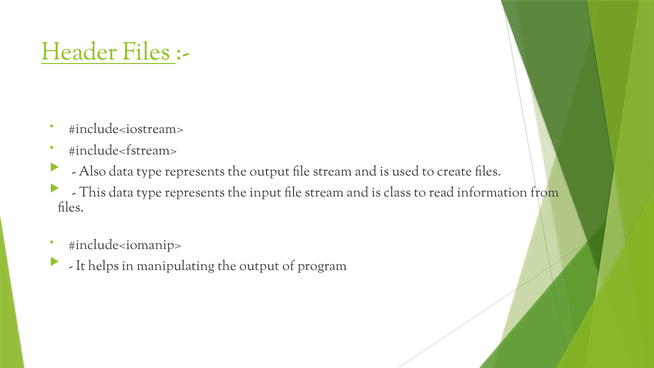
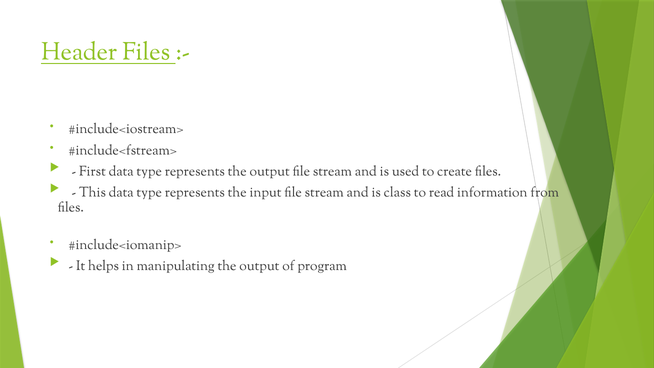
Also: Also -> First
